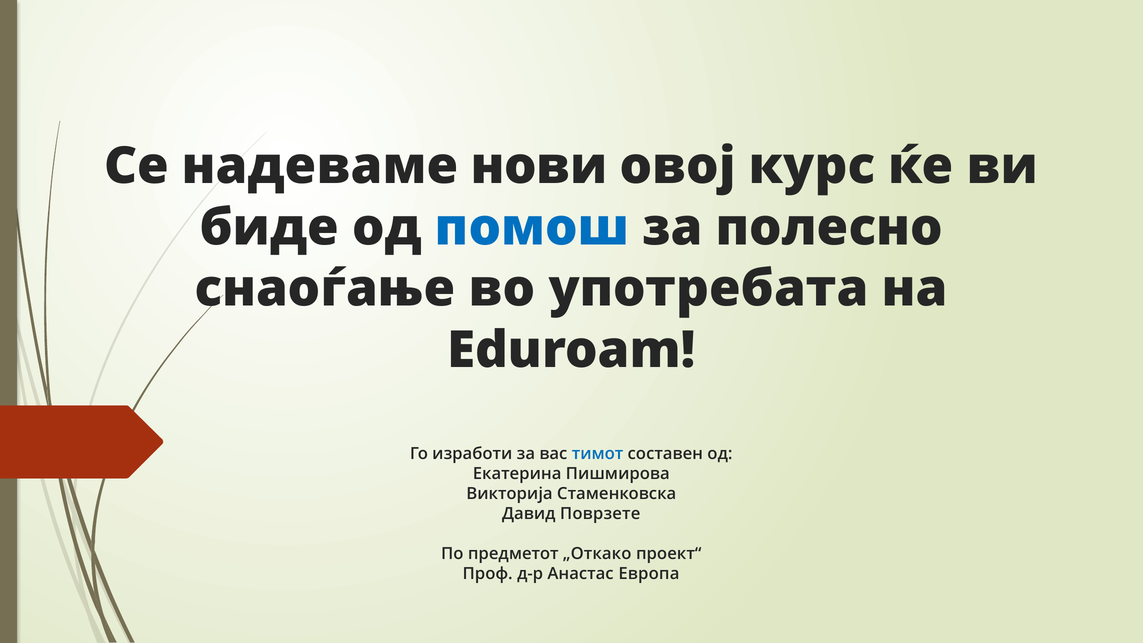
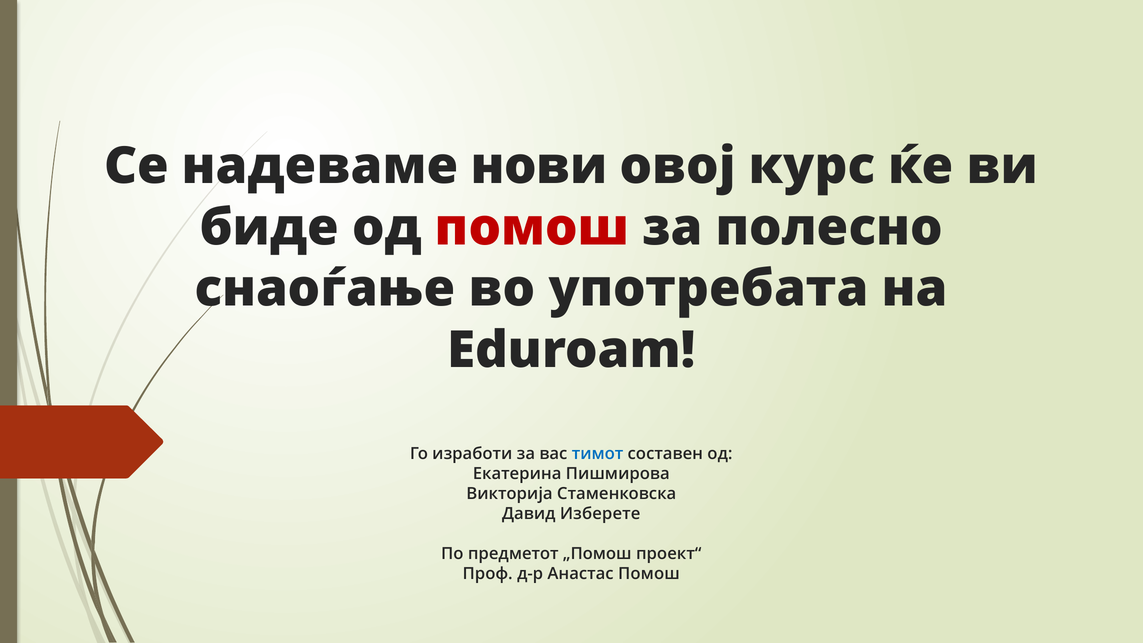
помош at (532, 228) colour: blue -> red
Поврзете: Поврзете -> Изберете
„Откако: „Откако -> „Помош
Анастас Европа: Европа -> Помош
